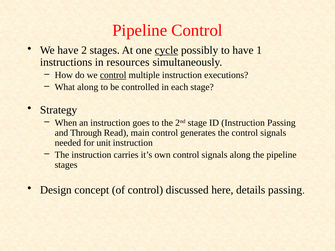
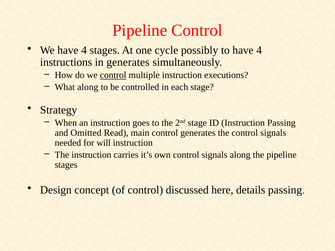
We have 2: 2 -> 4
cycle underline: present -> none
to have 1: 1 -> 4
in resources: resources -> generates
Through: Through -> Omitted
unit: unit -> will
